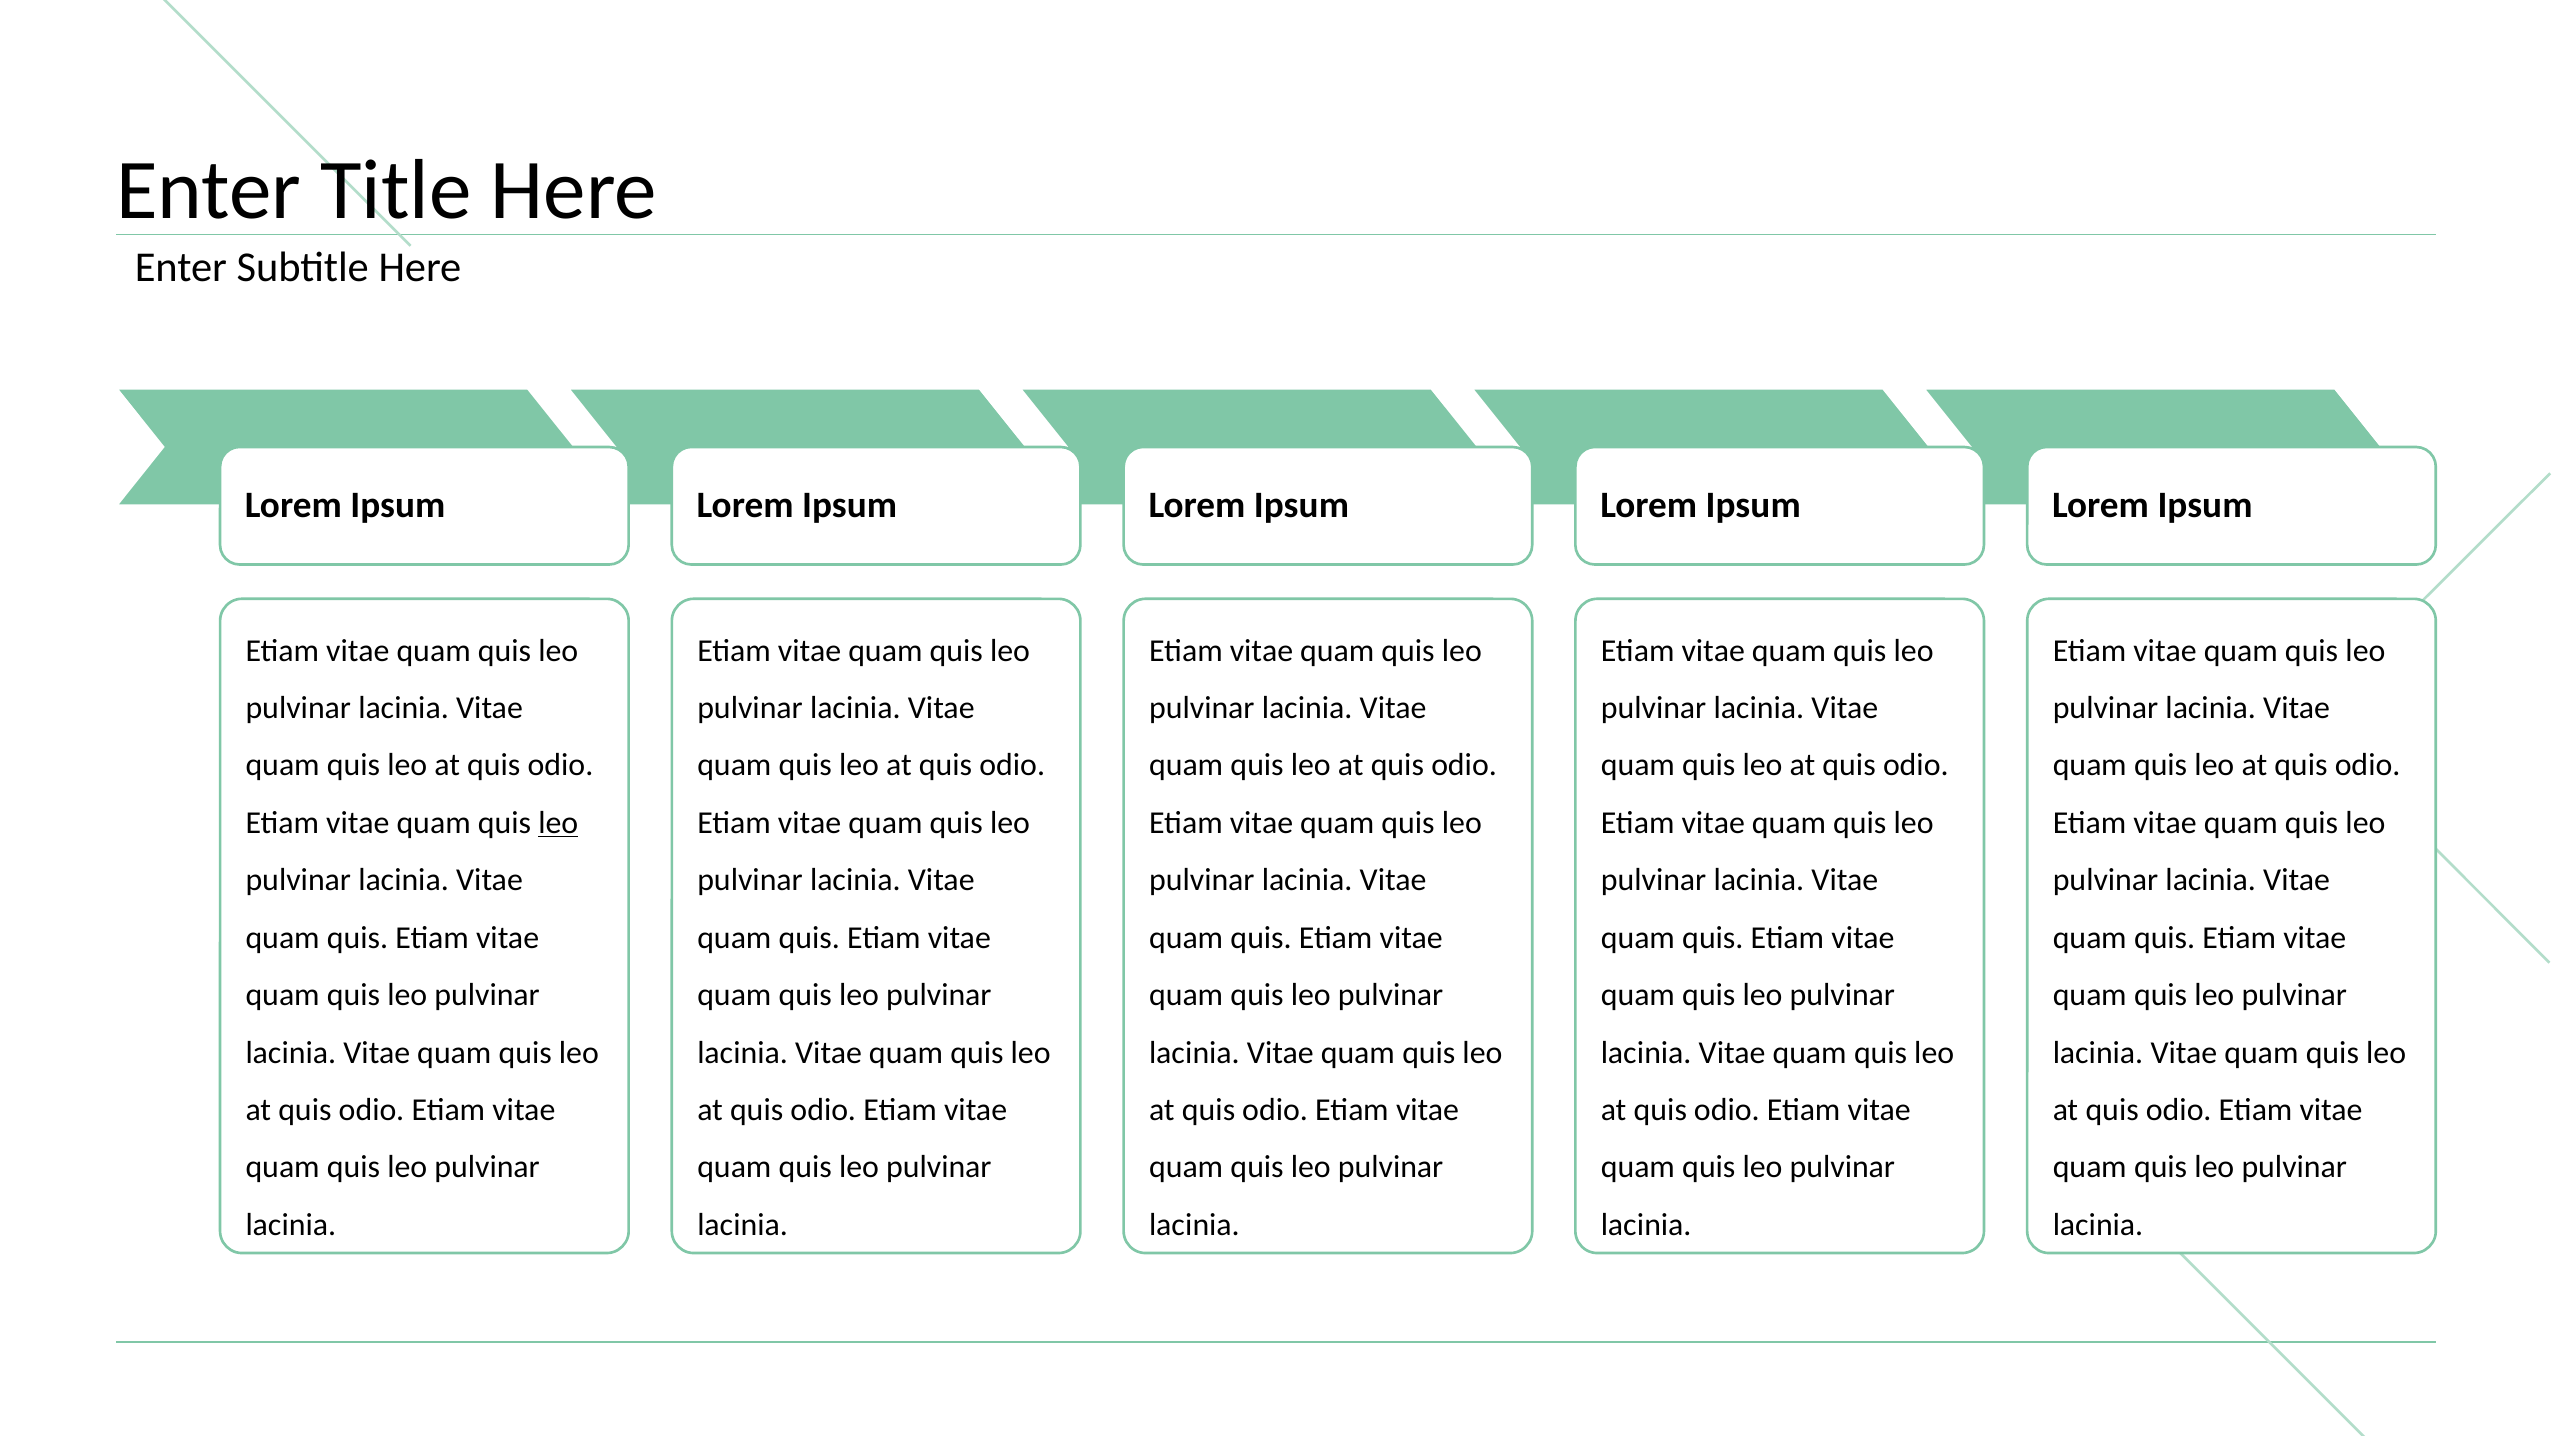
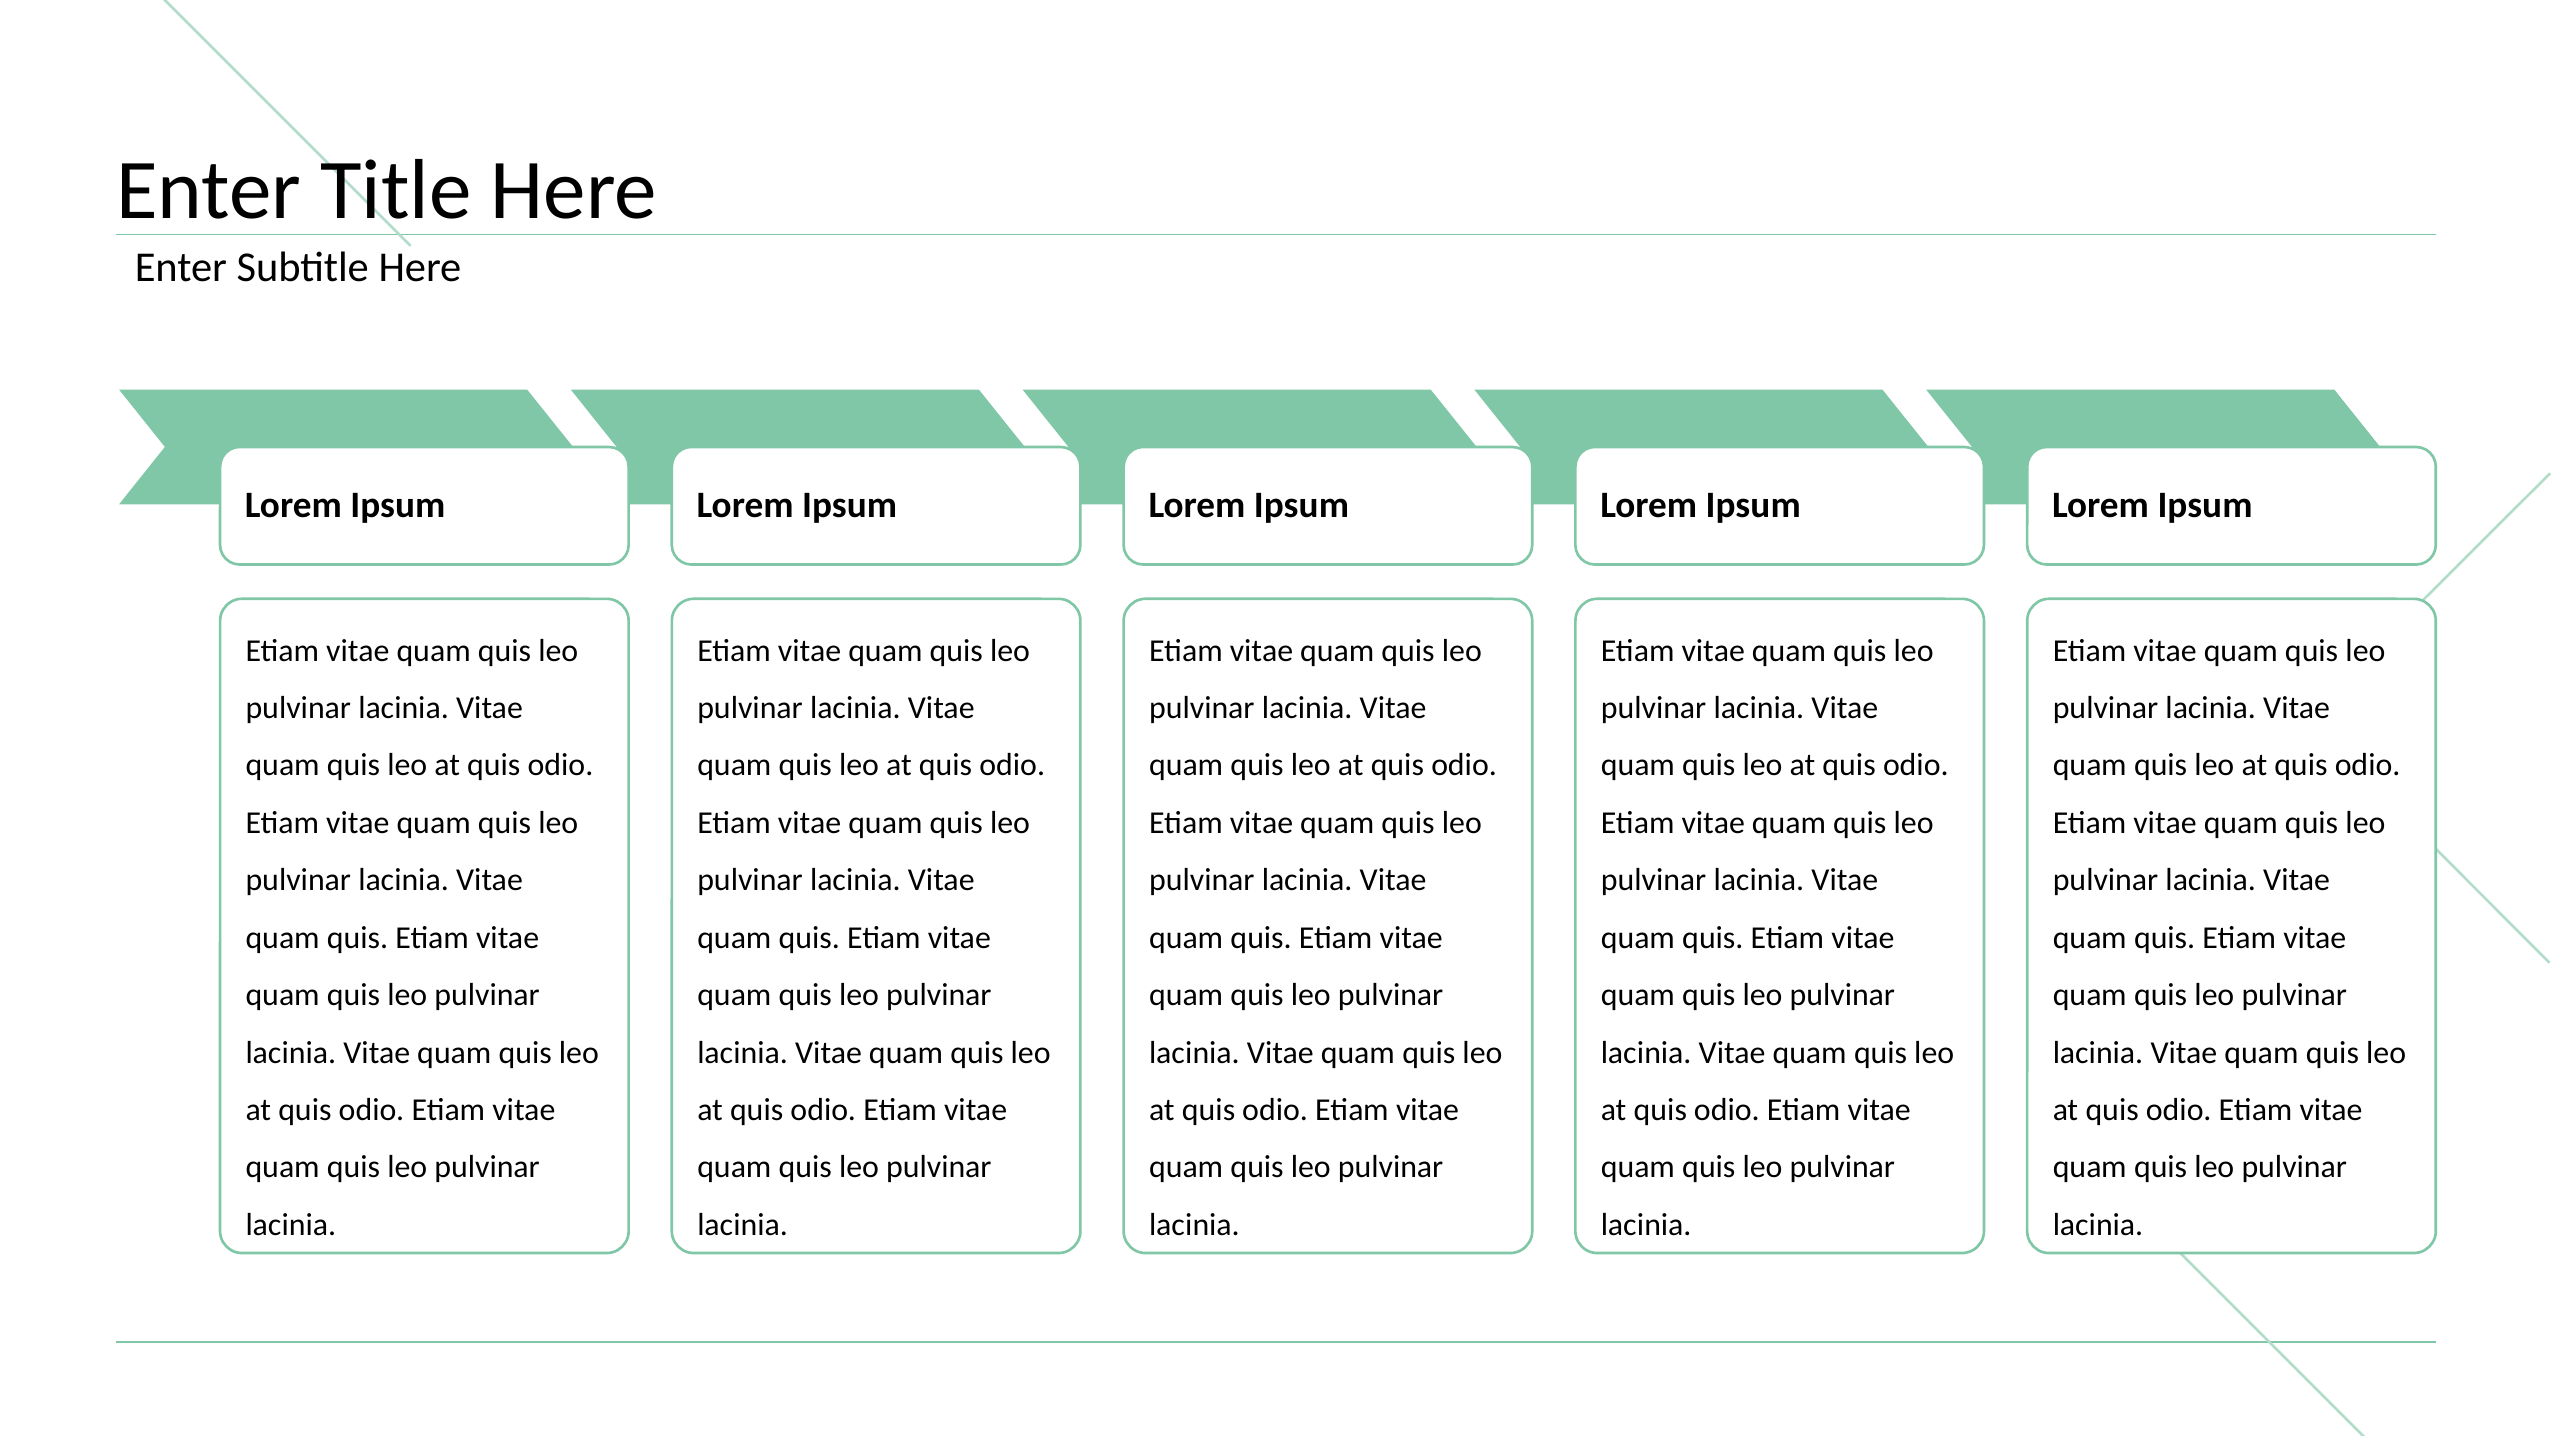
leo at (558, 823) underline: present -> none
